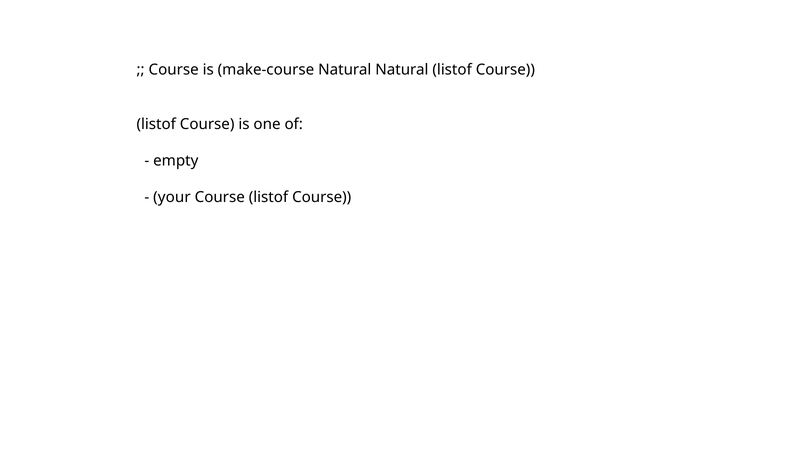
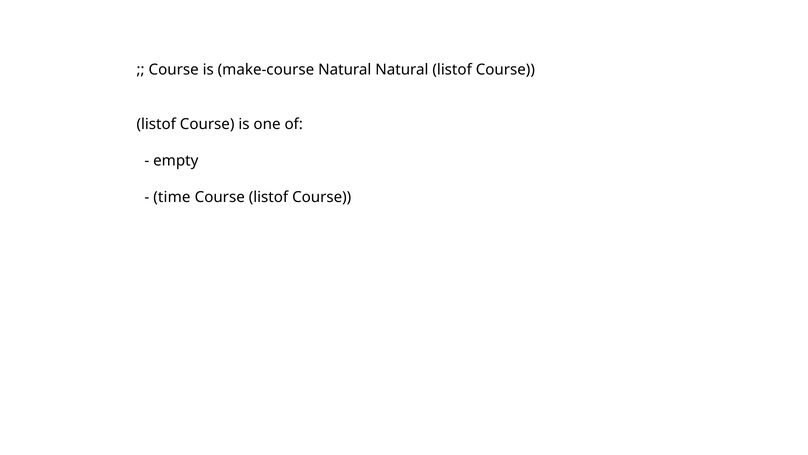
your: your -> time
